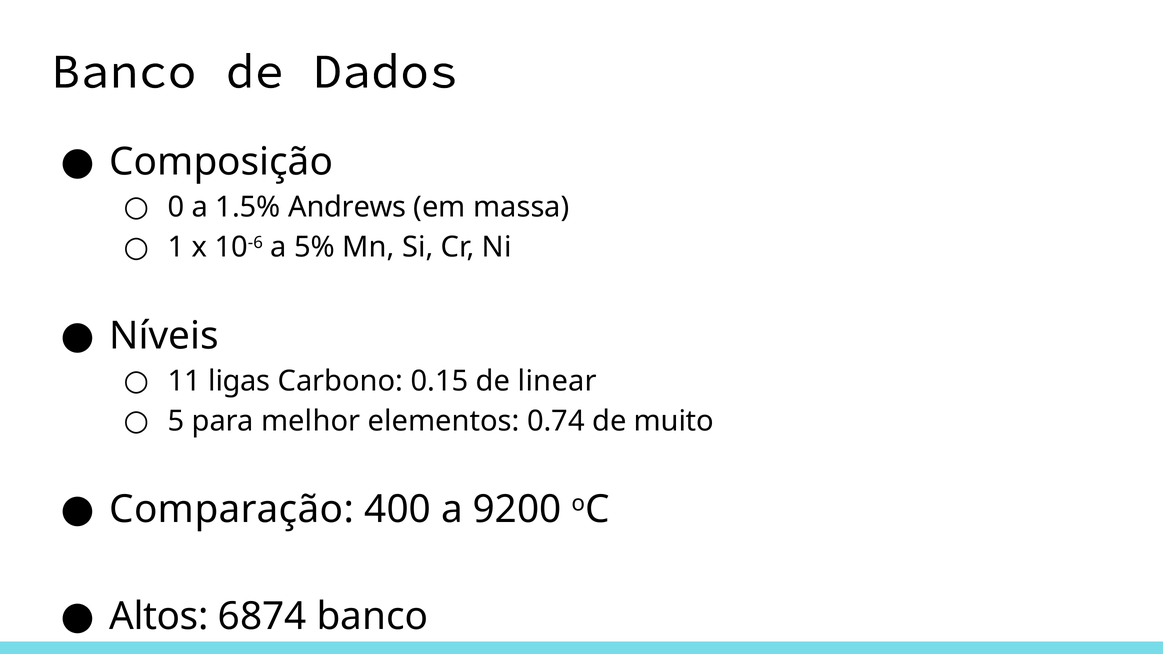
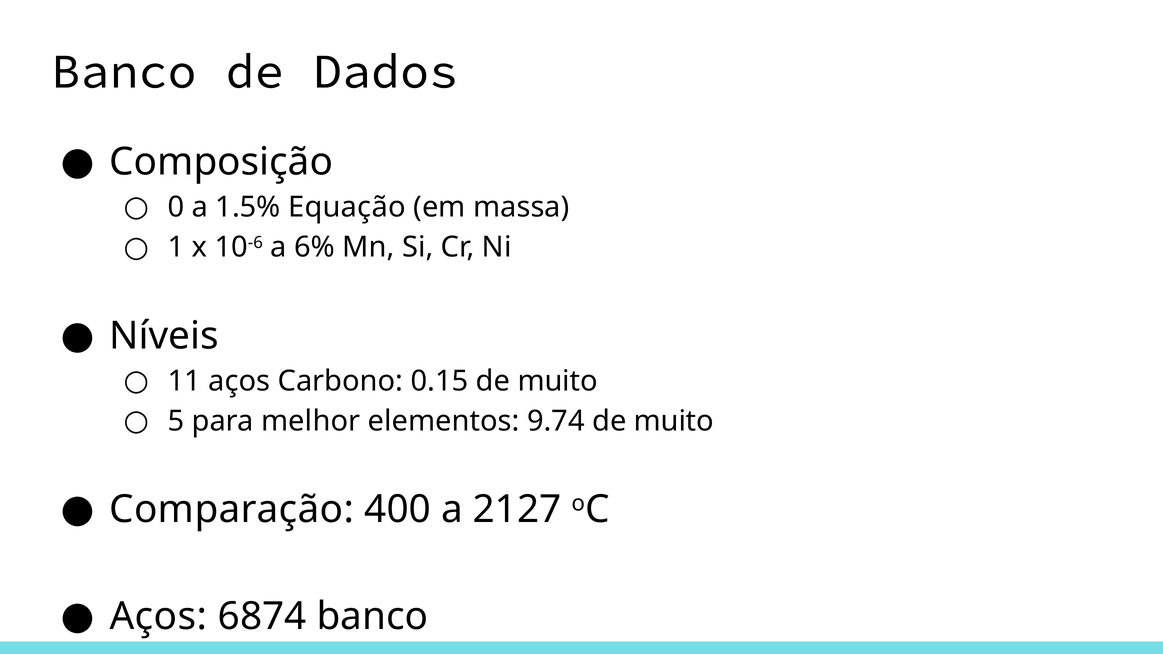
Andrews: Andrews -> Equação
5%: 5% -> 6%
11 ligas: ligas -> aços
0.15 de linear: linear -> muito
0.74: 0.74 -> 9.74
9200: 9200 -> 2127
Altos at (159, 617): Altos -> Aços
